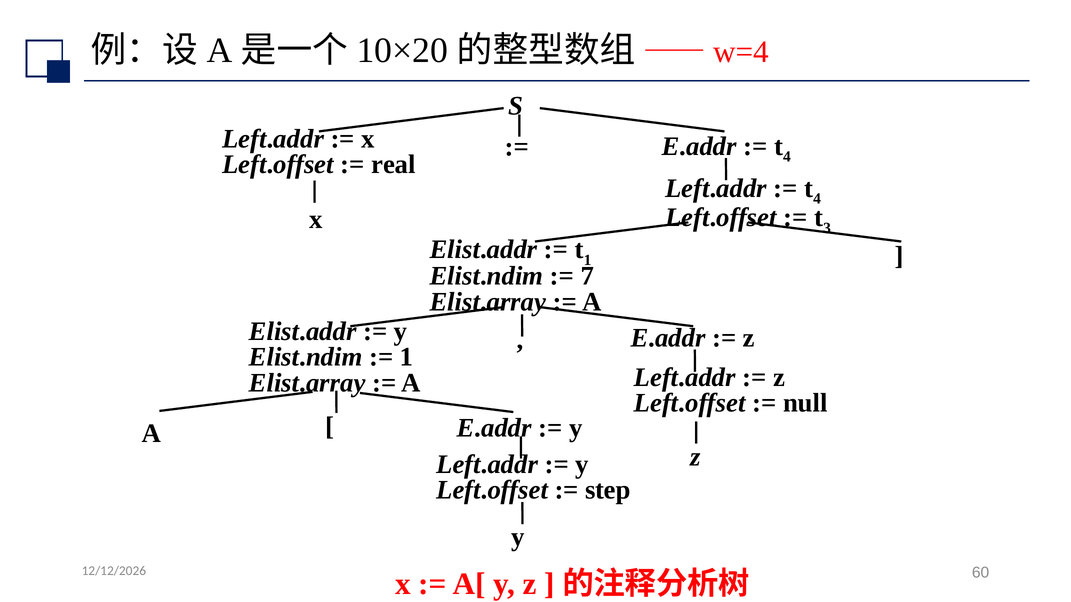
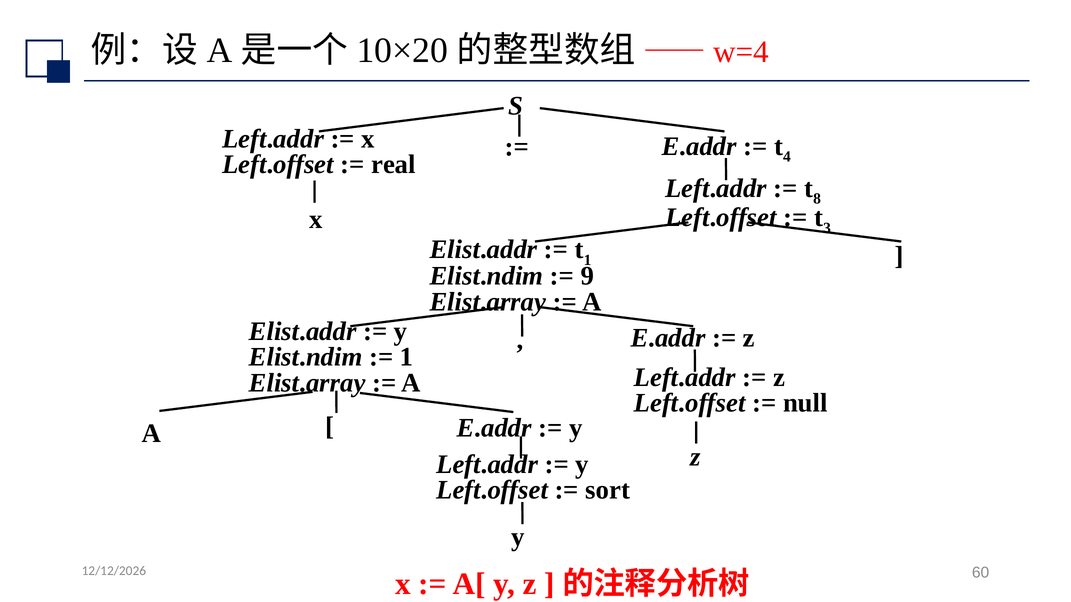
4 at (817, 199): 4 -> 8
7: 7 -> 9
step: step -> sort
